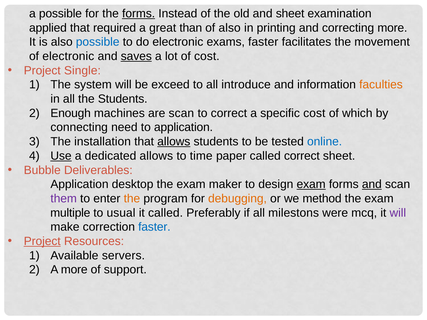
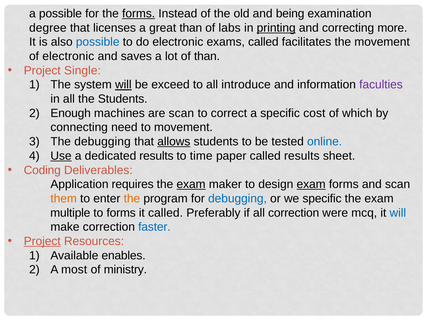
and sheet: sheet -> being
applied: applied -> degree
required: required -> licenses
of also: also -> labs
printing underline: none -> present
exams faster: faster -> called
saves underline: present -> none
of cost: cost -> than
will at (123, 85) underline: none -> present
faculties colour: orange -> purple
to application: application -> movement
The installation: installation -> debugging
dedicated allows: allows -> results
called correct: correct -> results
Bubble: Bubble -> Coding
desktop: desktop -> requires
exam at (191, 184) underline: none -> present
and at (372, 184) underline: present -> none
them colour: purple -> orange
debugging at (237, 199) colour: orange -> blue
we method: method -> specific
to usual: usual -> forms
all milestons: milestons -> correction
will at (398, 213) colour: purple -> blue
servers: servers -> enables
A more: more -> most
support: support -> ministry
